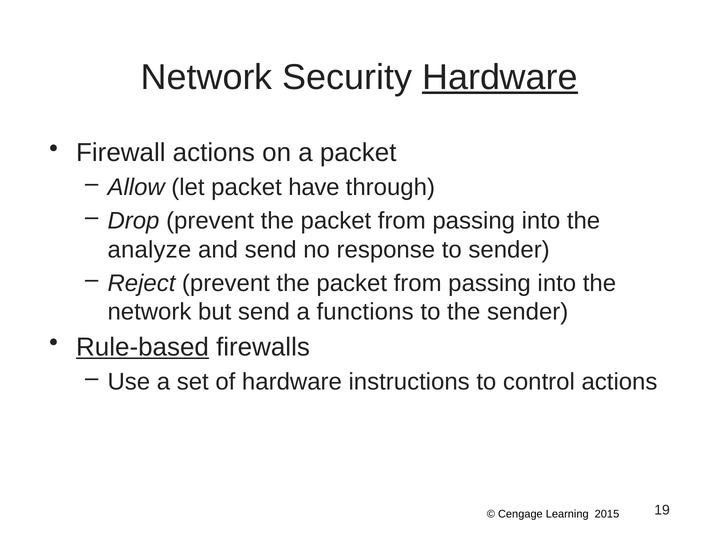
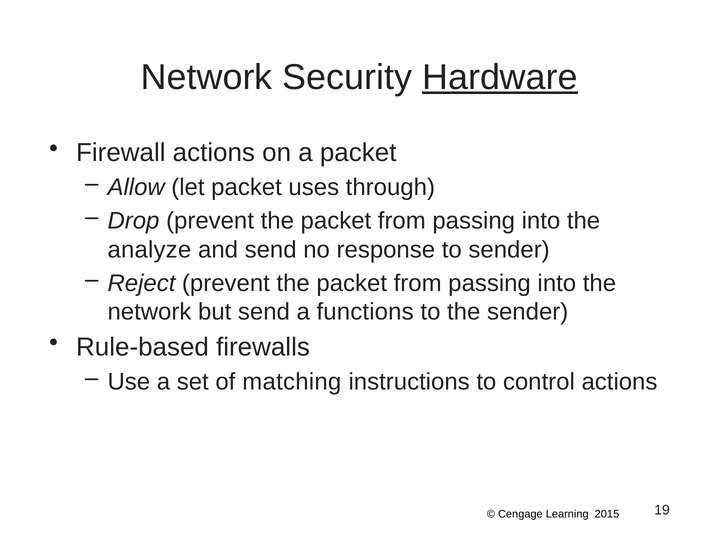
have: have -> uses
Rule-based underline: present -> none
of hardware: hardware -> matching
